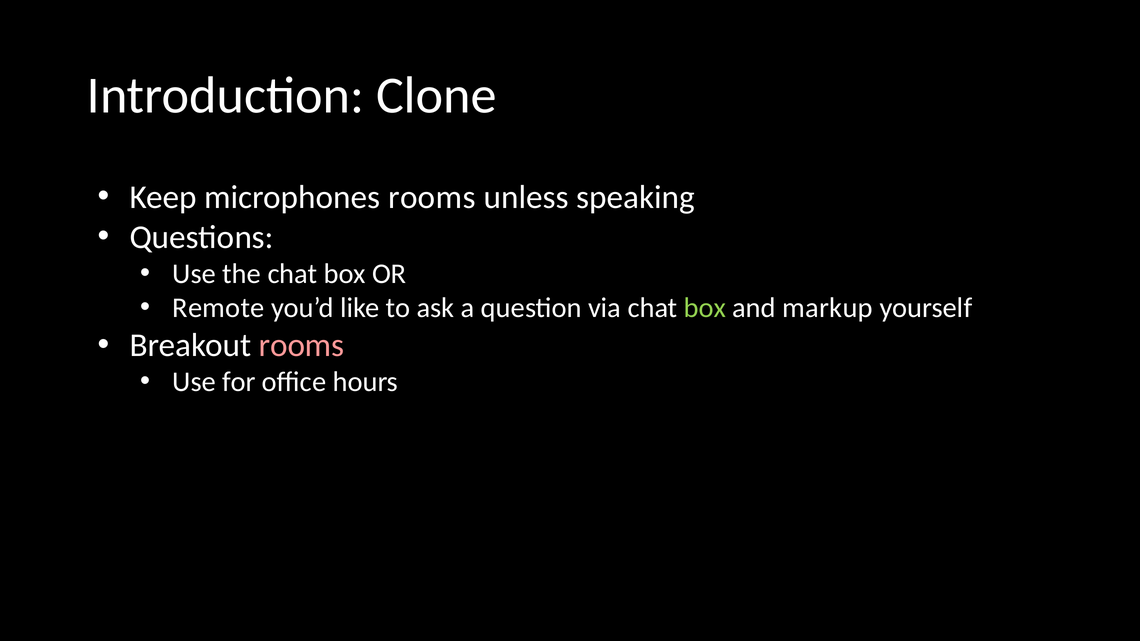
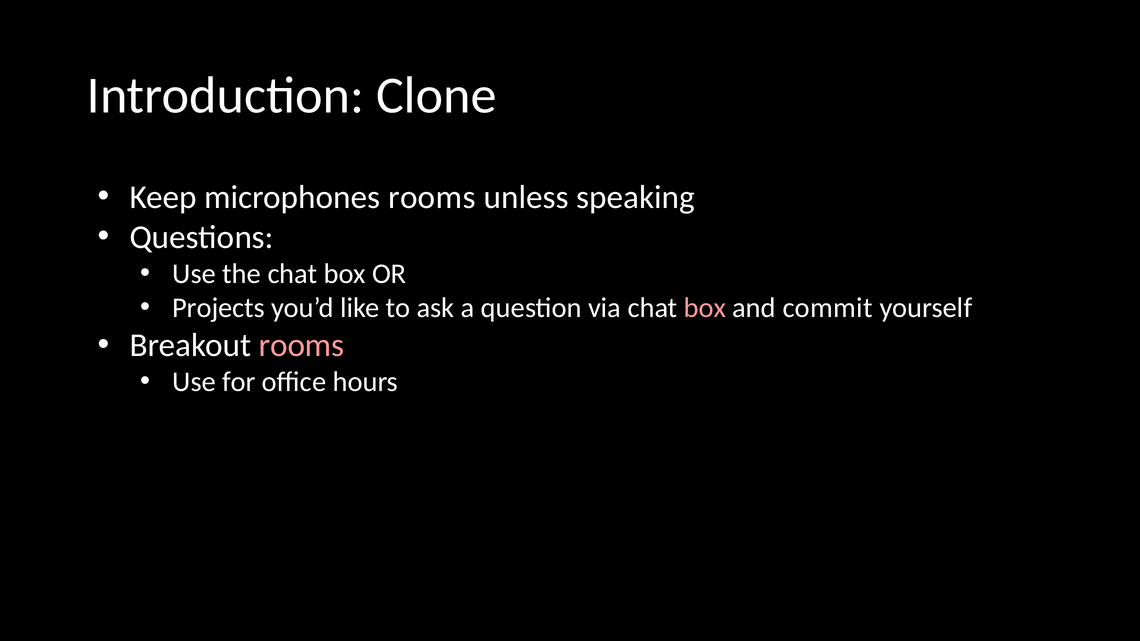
Remote: Remote -> Projects
box at (705, 308) colour: light green -> pink
markup: markup -> commit
